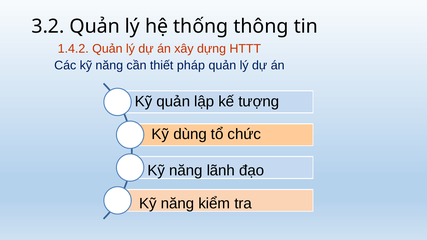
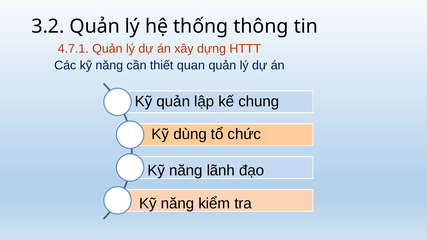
1.4.2: 1.4.2 -> 4.7.1
pháp: pháp -> quan
tượng: tượng -> chung
